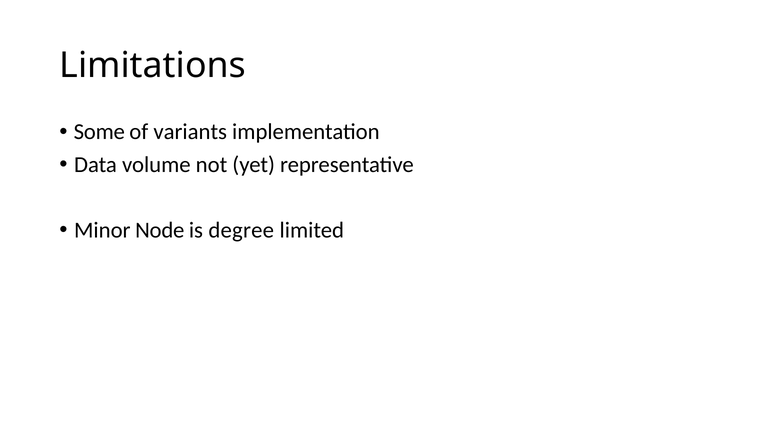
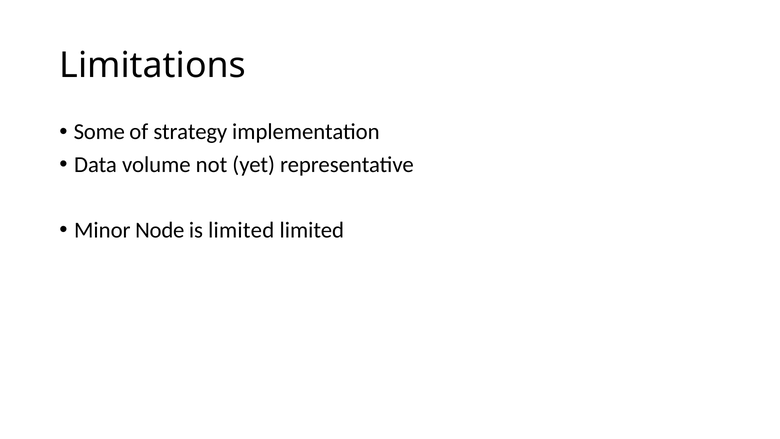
variants: variants -> strategy
is degree: degree -> limited
